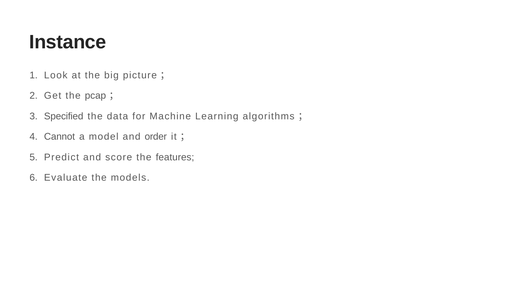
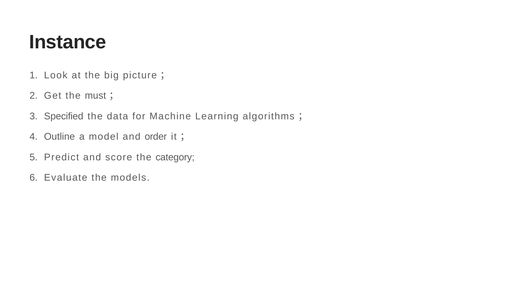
pcap: pcap -> must
Cannot: Cannot -> Outline
features: features -> category
